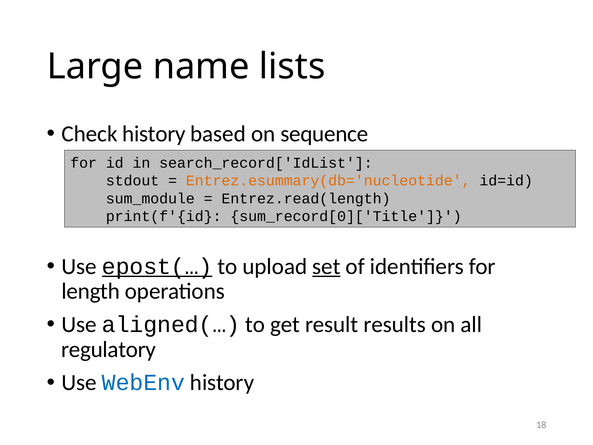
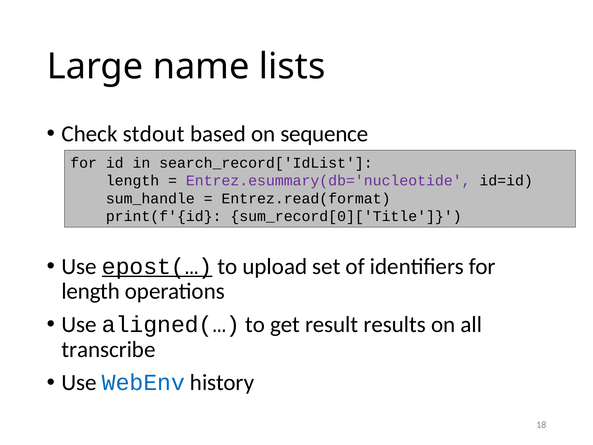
Check history: history -> stdout
stdout at (133, 181): stdout -> length
Entrez.esummary(db='nucleotide colour: orange -> purple
sum_module: sum_module -> sum_handle
Entrez.read(length: Entrez.read(length -> Entrez.read(format
set underline: present -> none
regulatory: regulatory -> transcribe
